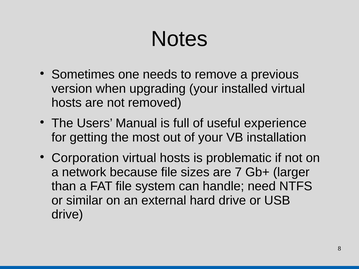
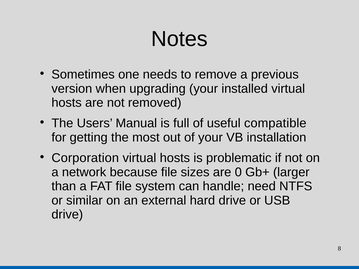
experience: experience -> compatible
7: 7 -> 0
